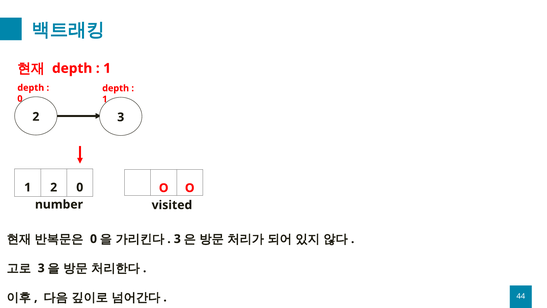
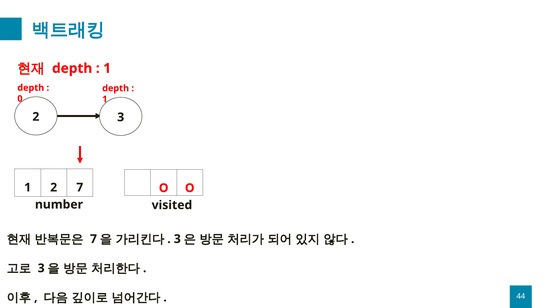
2 0: 0 -> 7
0 at (94, 239): 0 -> 7
